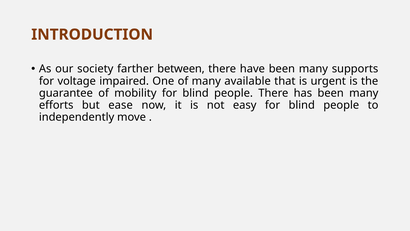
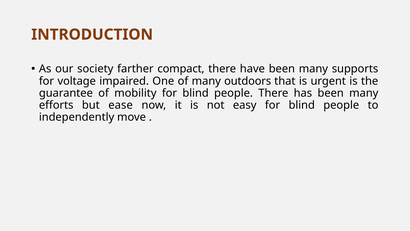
between: between -> compact
available: available -> outdoors
